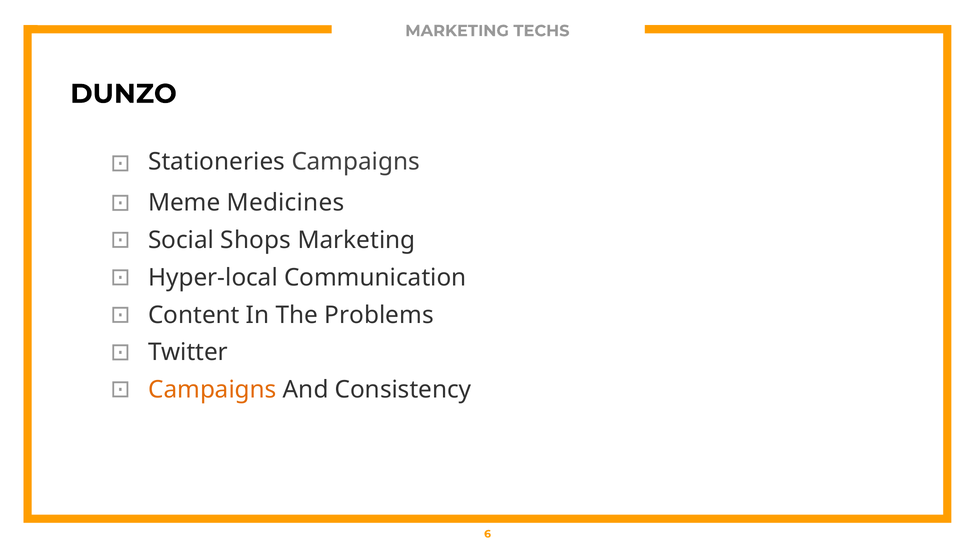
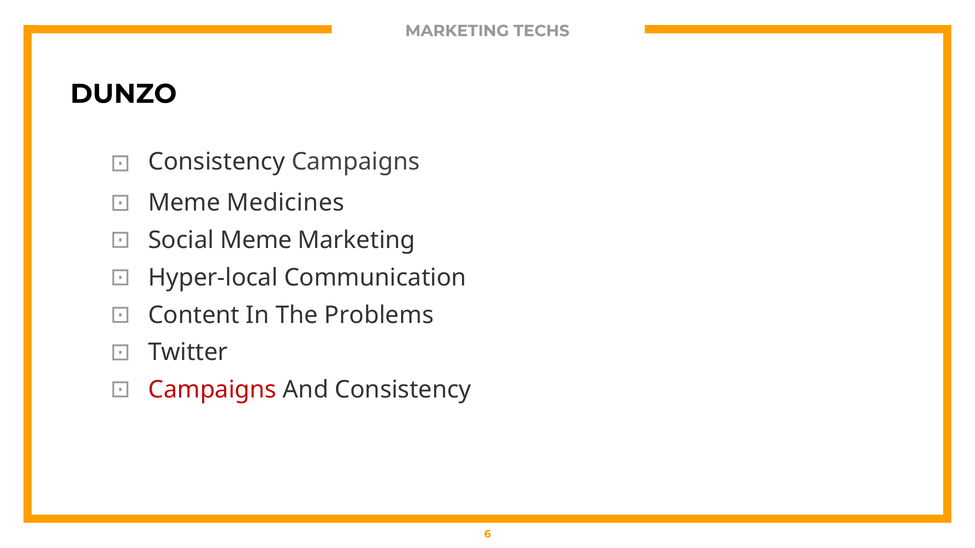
Stationeries at (217, 162): Stationeries -> Consistency
Social Shops: Shops -> Meme
Campaigns at (212, 390) colour: orange -> red
